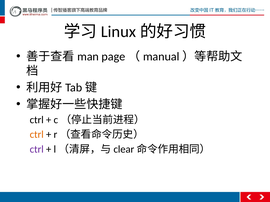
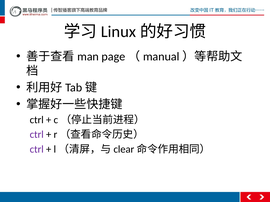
ctrl at (37, 135) colour: orange -> purple
